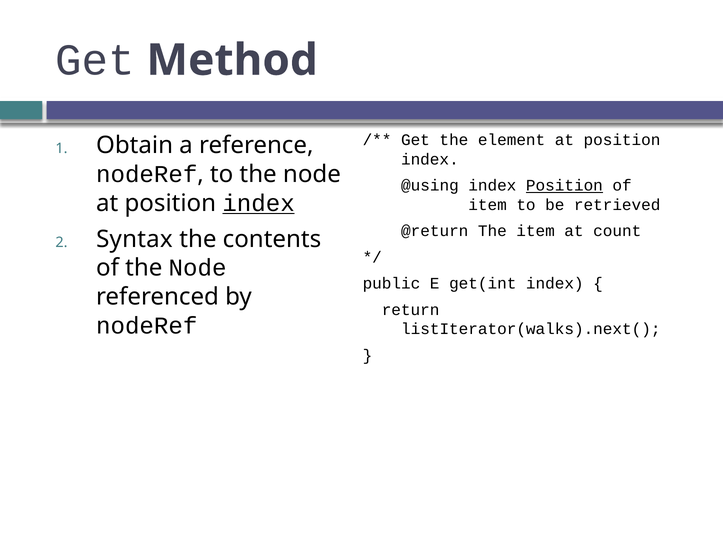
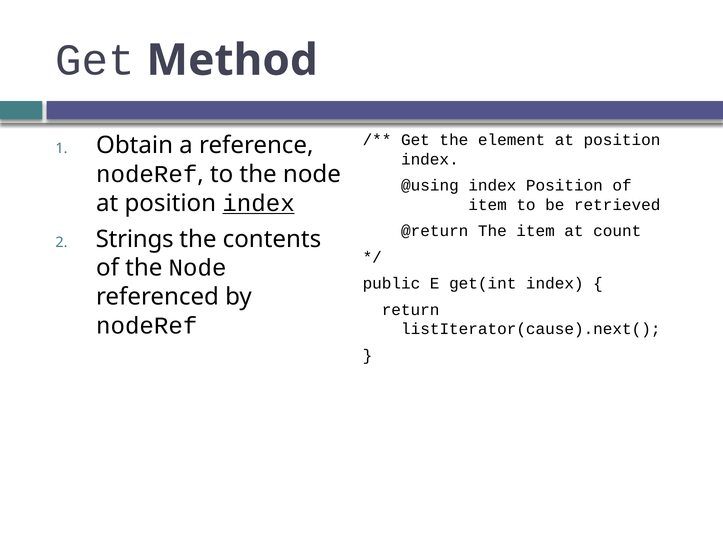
Position at (564, 186) underline: present -> none
Syntax: Syntax -> Strings
listIterator(walks).next(: listIterator(walks).next( -> listIterator(cause).next(
